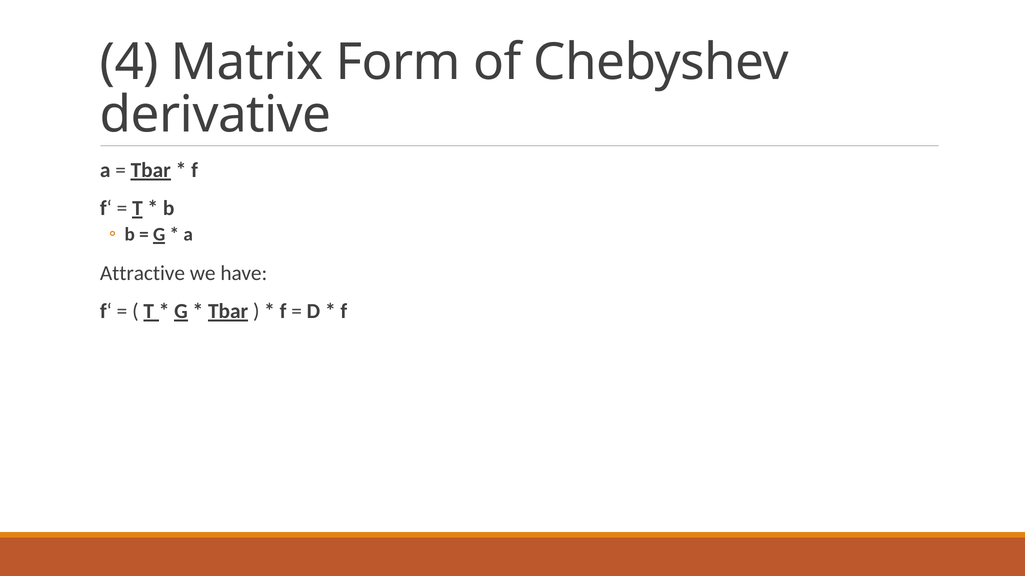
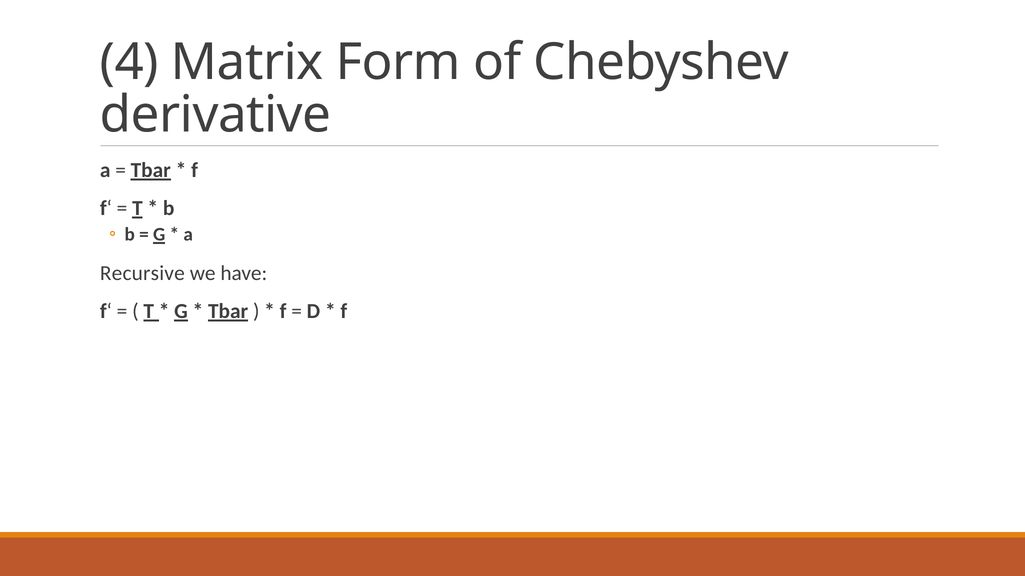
Attractive: Attractive -> Recursive
